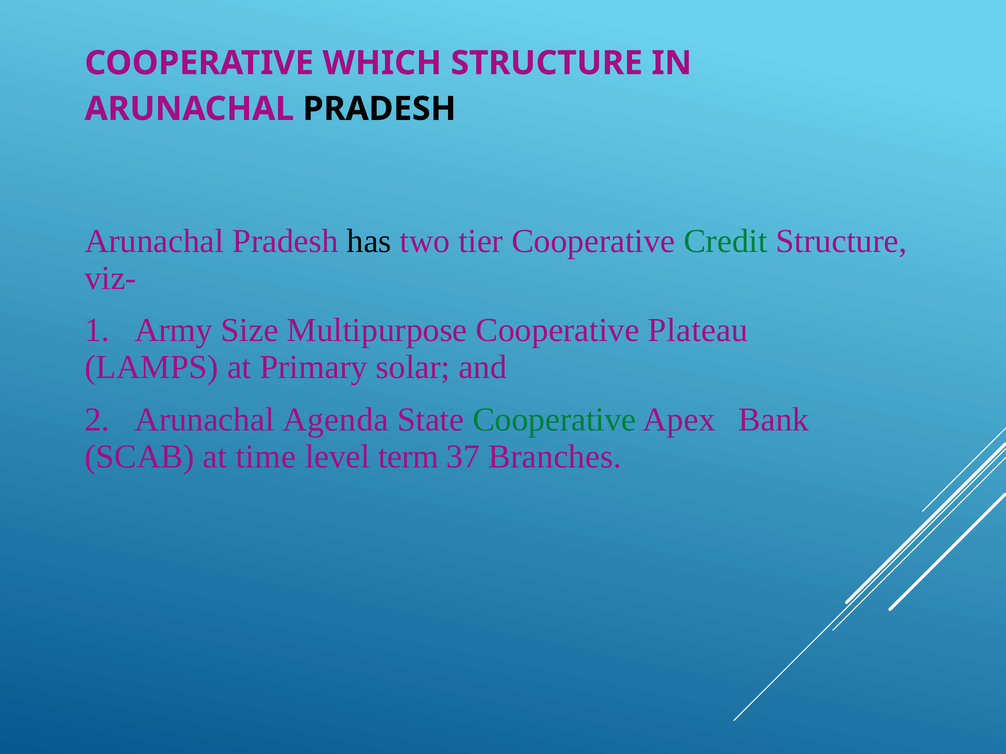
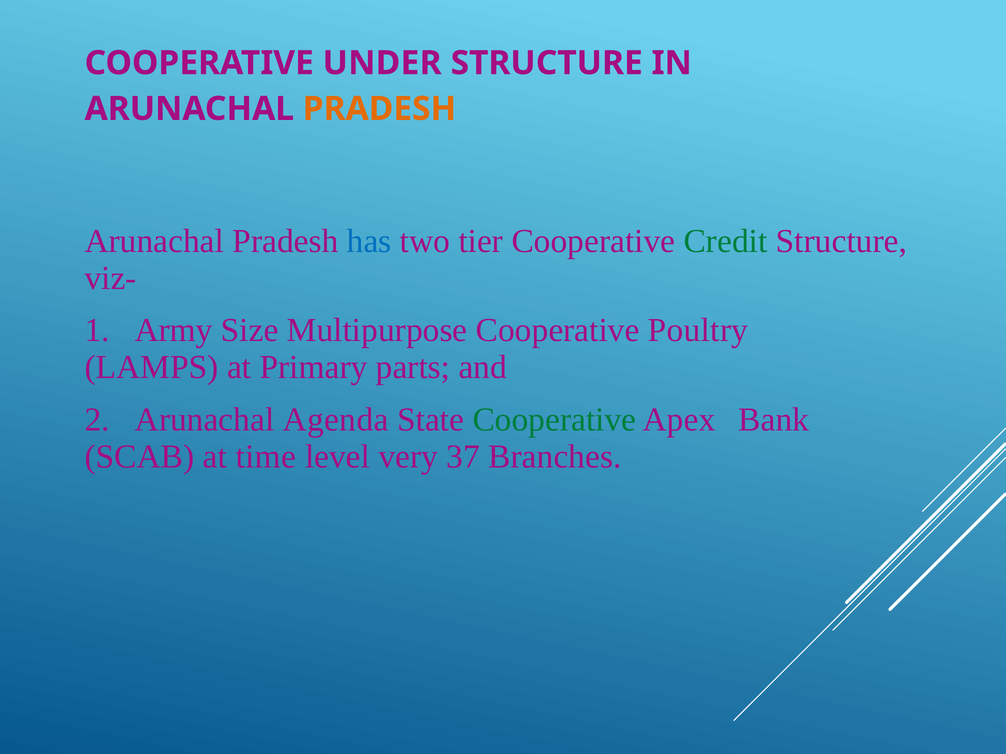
WHICH: WHICH -> UNDER
PRADESH at (379, 109) colour: black -> orange
has colour: black -> blue
Plateau: Plateau -> Poultry
solar: solar -> parts
term: term -> very
